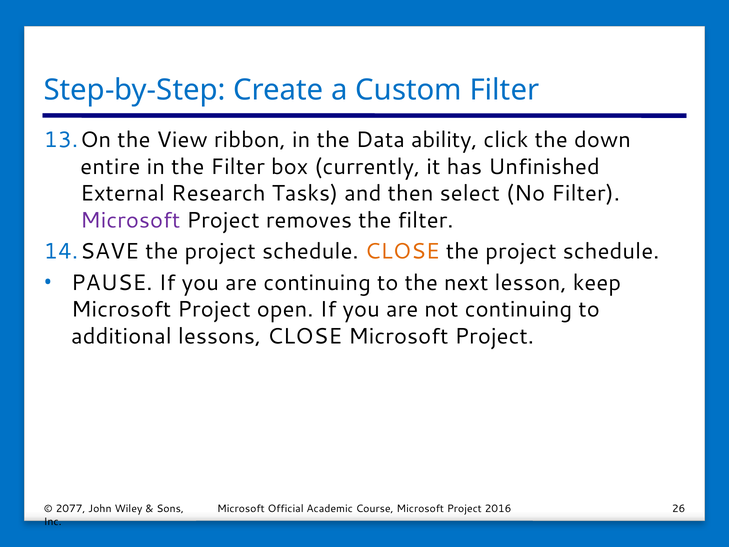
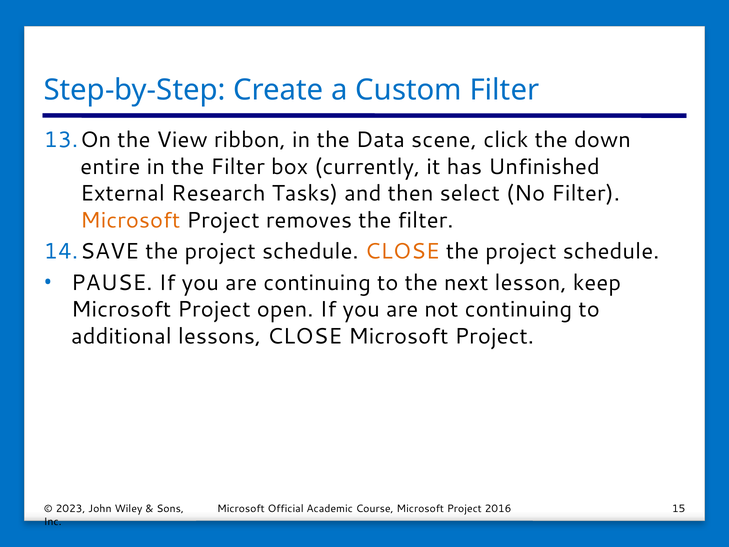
ability: ability -> scene
Microsoft at (130, 220) colour: purple -> orange
2077: 2077 -> 2023
26: 26 -> 15
